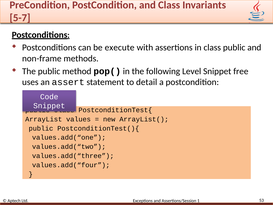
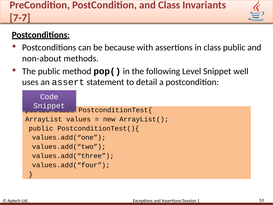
5-7: 5-7 -> 7-7
execute: execute -> because
non-frame: non-frame -> non-about
free: free -> well
